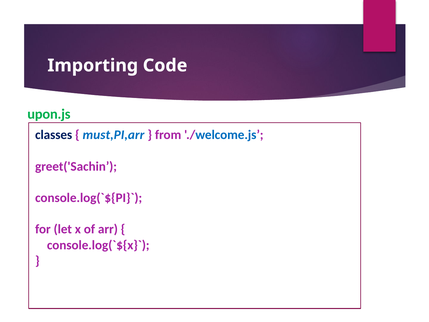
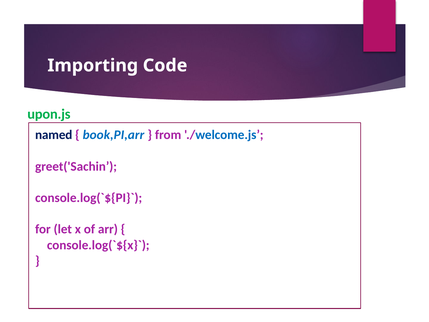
classes: classes -> named
must,PI,arr: must,PI,arr -> book,PI,arr
